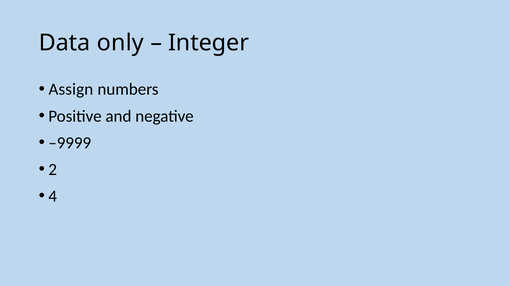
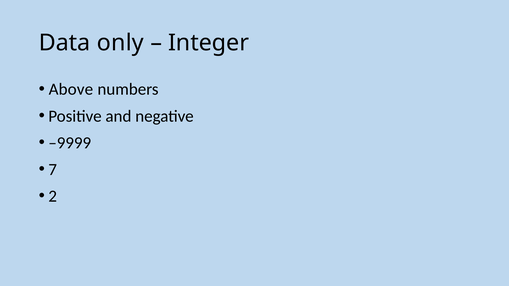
Assign: Assign -> Above
2: 2 -> 7
4: 4 -> 2
